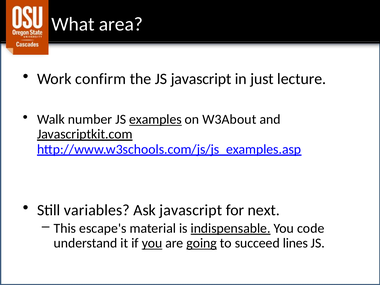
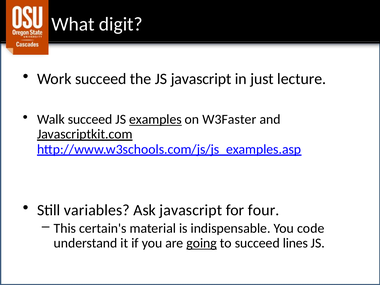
area: area -> digit
Work confirm: confirm -> succeed
Walk number: number -> succeed
W3About: W3About -> W3Faster
next: next -> four
escape's: escape's -> certain's
indispensable underline: present -> none
you at (152, 243) underline: present -> none
